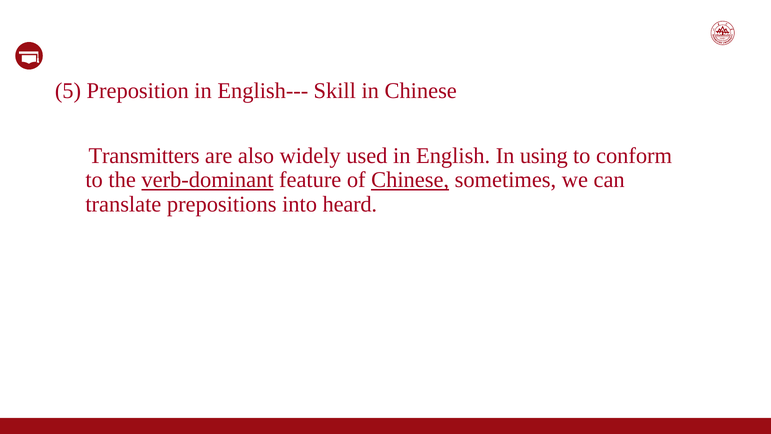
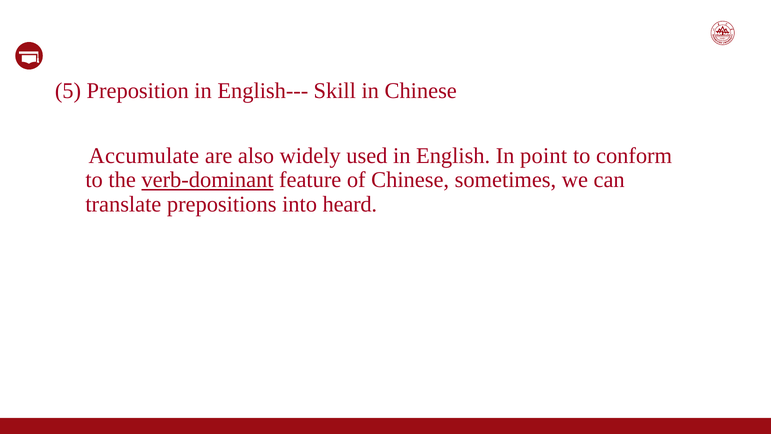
Transmitters: Transmitters -> Accumulate
using: using -> point
Chinese at (410, 180) underline: present -> none
